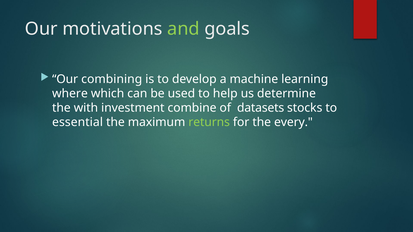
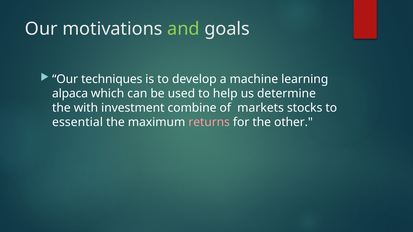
combining: combining -> techniques
where: where -> alpaca
datasets: datasets -> markets
returns colour: light green -> pink
every: every -> other
